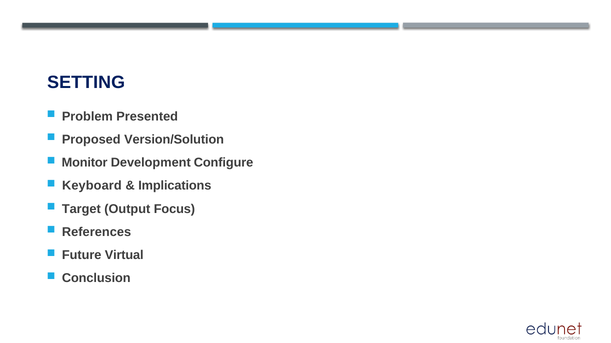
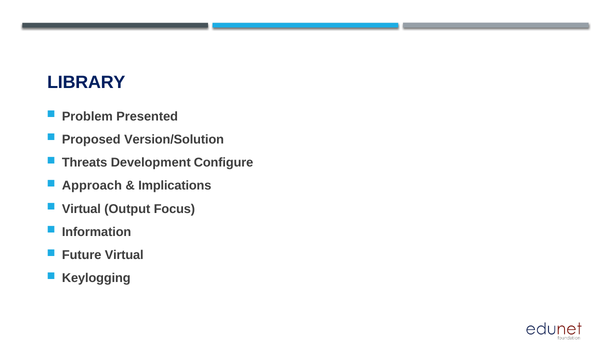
SETTING: SETTING -> LIBRARY
Monitor: Monitor -> Threats
Keyboard: Keyboard -> Approach
Target at (81, 209): Target -> Virtual
References: References -> Information
Conclusion: Conclusion -> Keylogging
